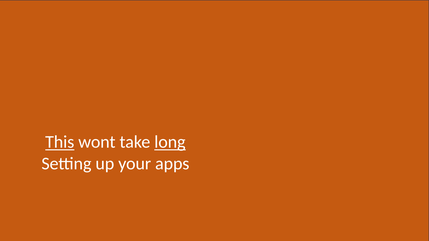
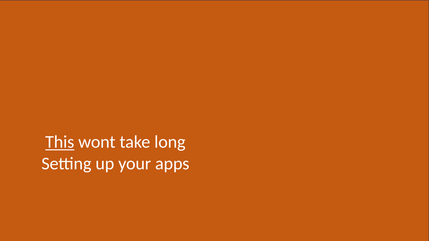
long underline: present -> none
